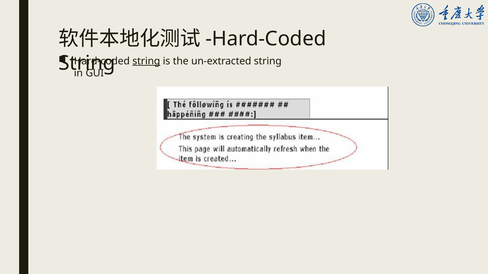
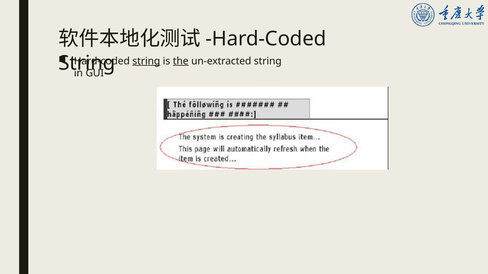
the underline: none -> present
